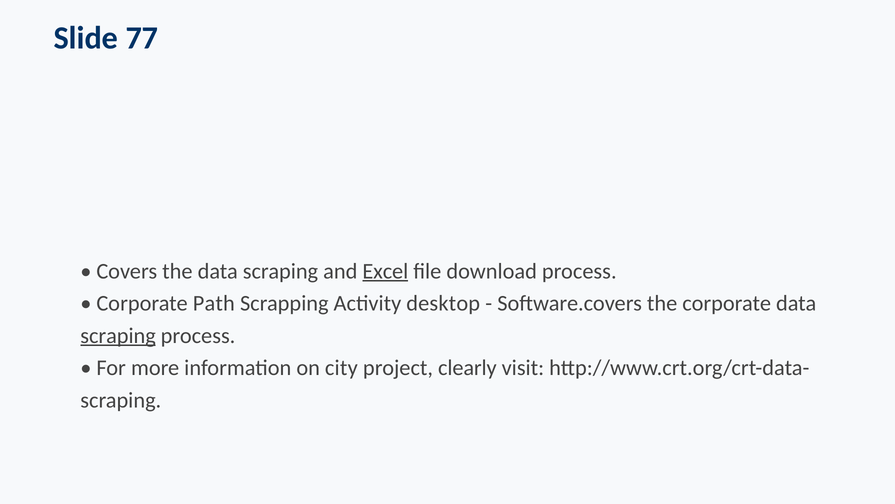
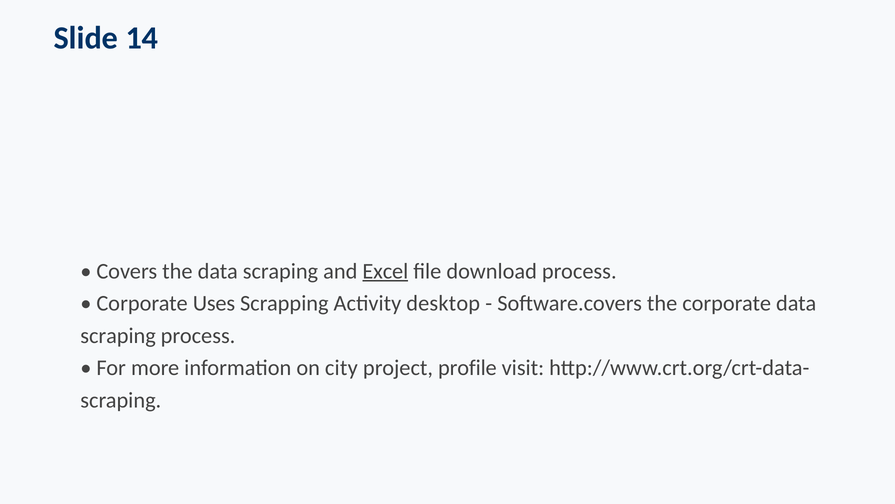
77: 77 -> 14
Path: Path -> Uses
scraping at (118, 335) underline: present -> none
clearly: clearly -> profile
